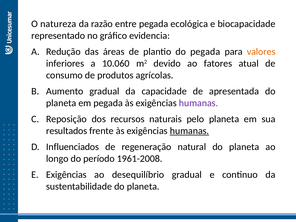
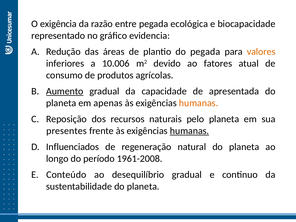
natureza: natureza -> exigência
10.060: 10.060 -> 10.006
Aumento underline: none -> present
em pegada: pegada -> apenas
humanas at (199, 103) colour: purple -> orange
resultados: resultados -> presentes
E Exigências: Exigências -> Conteúdo
